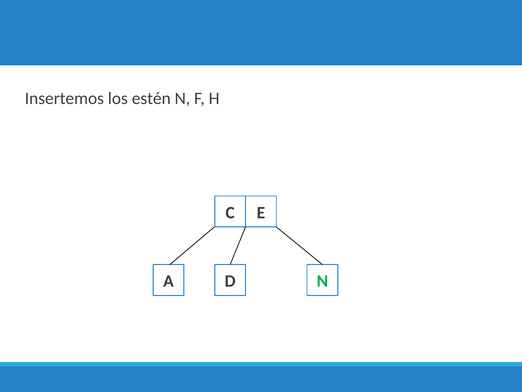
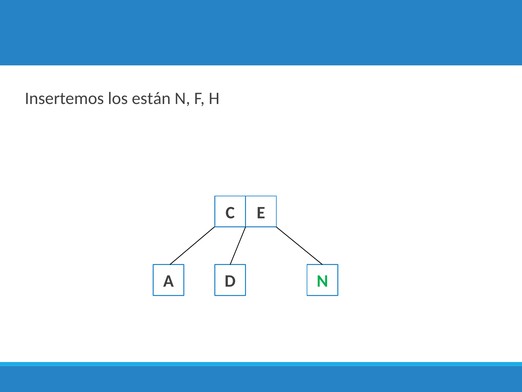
estén: estén -> están
